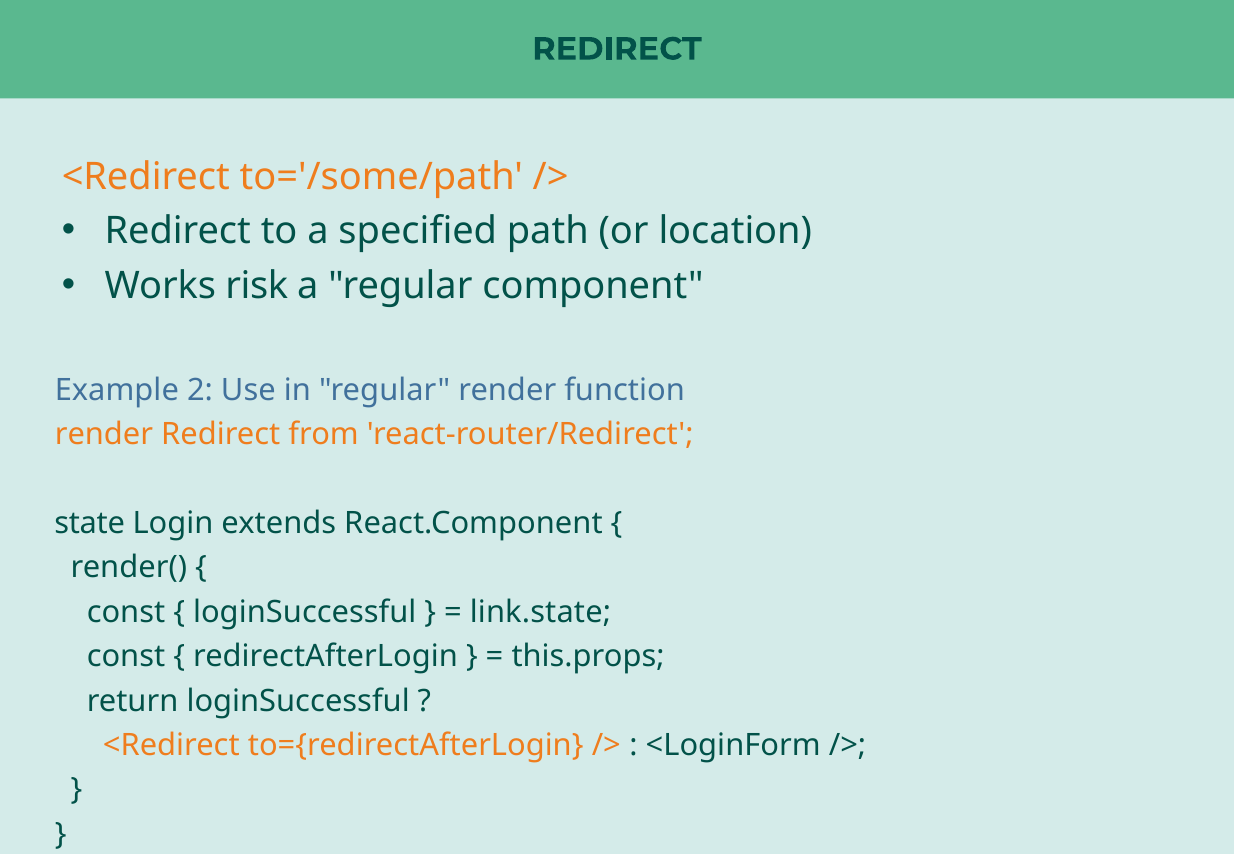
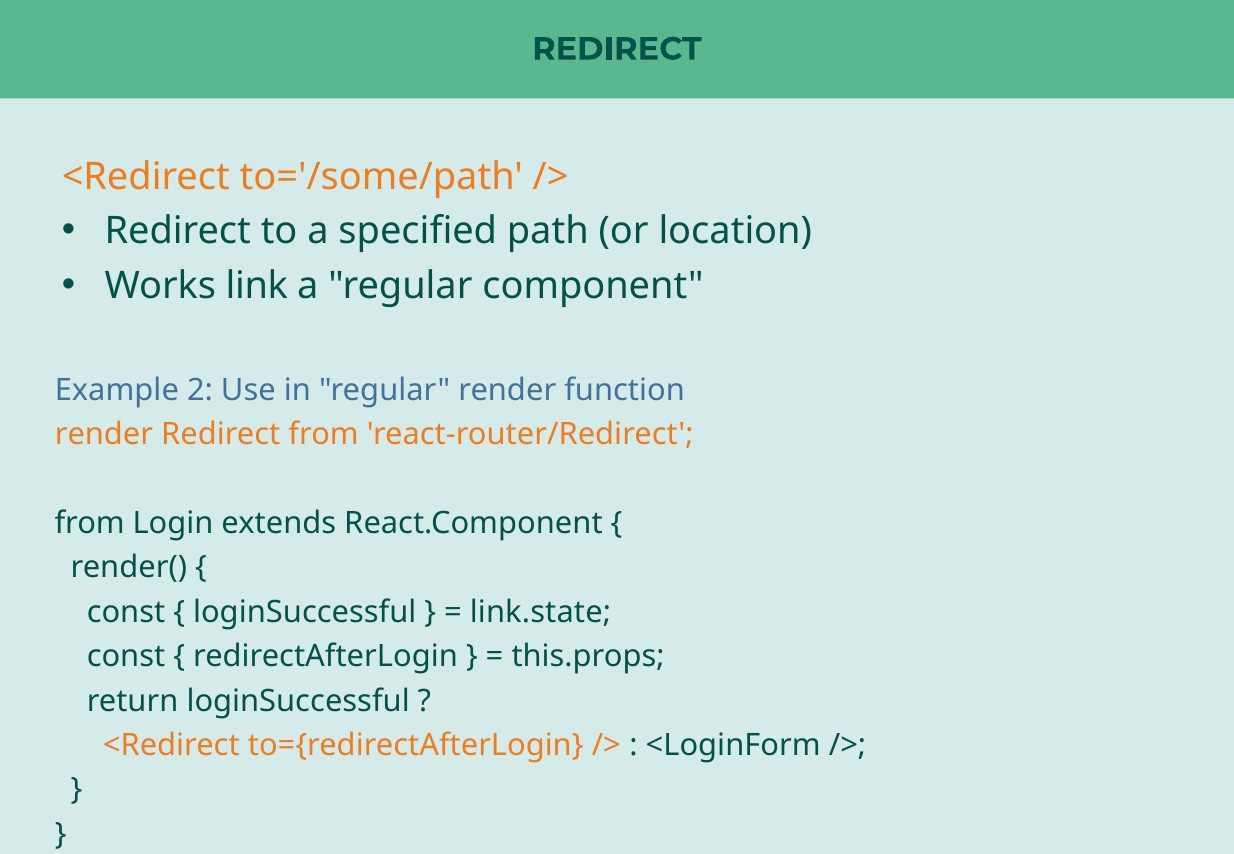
risk: risk -> link
state at (90, 523): state -> from
